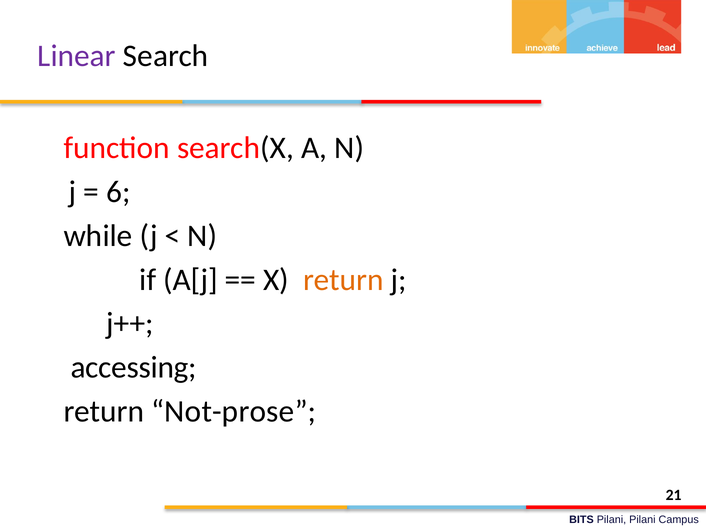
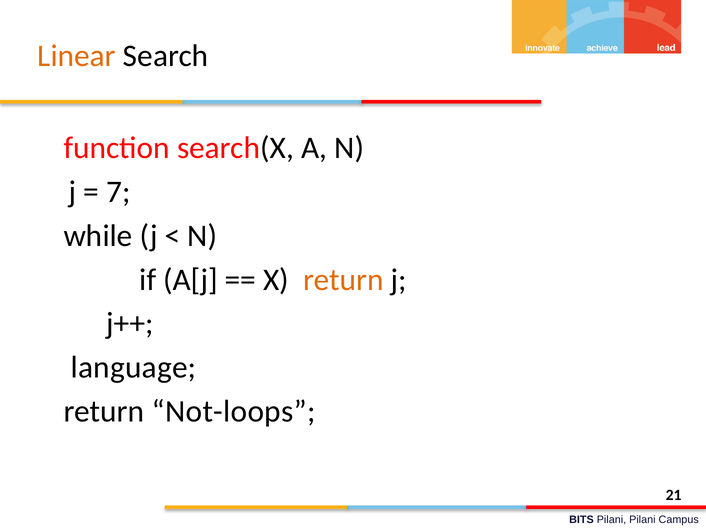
Linear colour: purple -> orange
6: 6 -> 7
accessing: accessing -> language
Not-prose: Not-prose -> Not-loops
